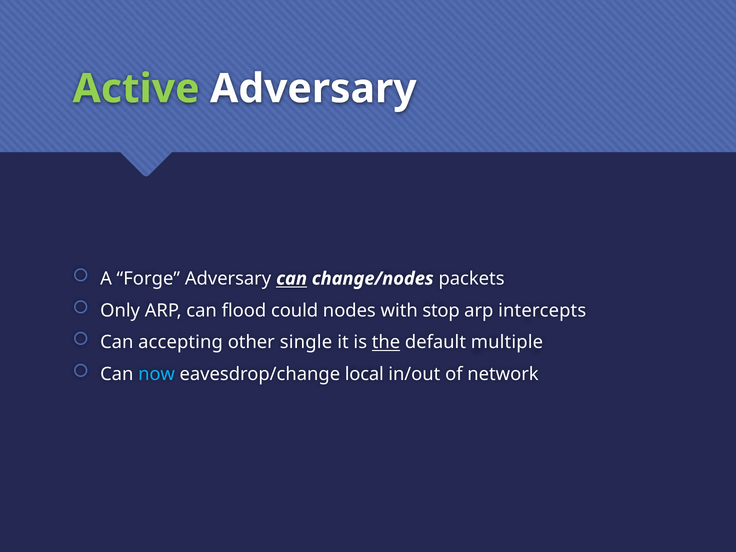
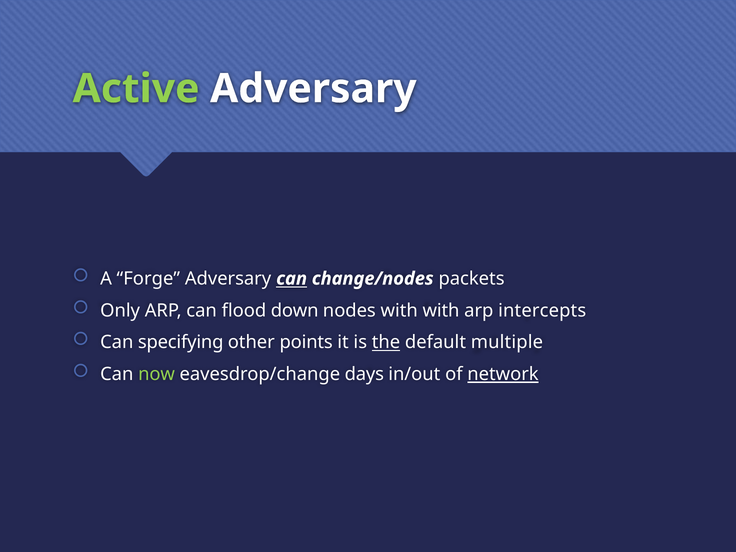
could: could -> down
with stop: stop -> with
accepting: accepting -> specifying
single: single -> points
now colour: light blue -> light green
local: local -> days
network underline: none -> present
